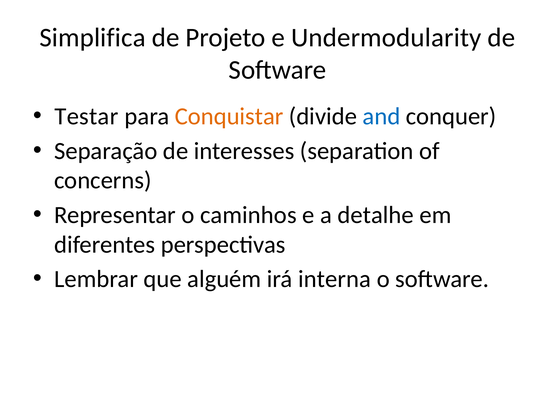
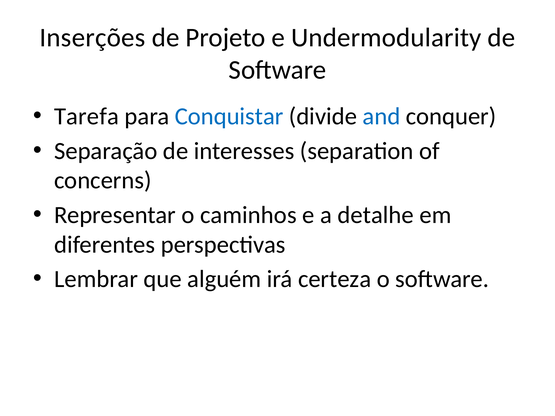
Simplifica: Simplifica -> Inserções
Testar: Testar -> Tarefa
Conquistar colour: orange -> blue
interna: interna -> certeza
